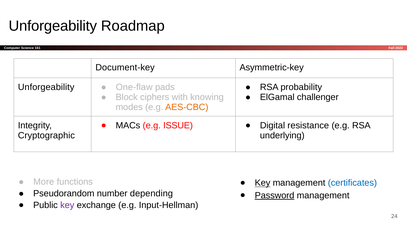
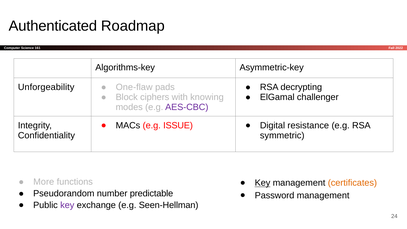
Unforgeability at (53, 26): Unforgeability -> Authenticated
Document-key: Document-key -> Algorithms-key
probability: probability -> decrypting
AES-CBC colour: orange -> purple
Cryptographic: Cryptographic -> Confidentiality
underlying: underlying -> symmetric
certificates colour: blue -> orange
depending: depending -> predictable
Password underline: present -> none
Input-Hellman: Input-Hellman -> Seen-Hellman
